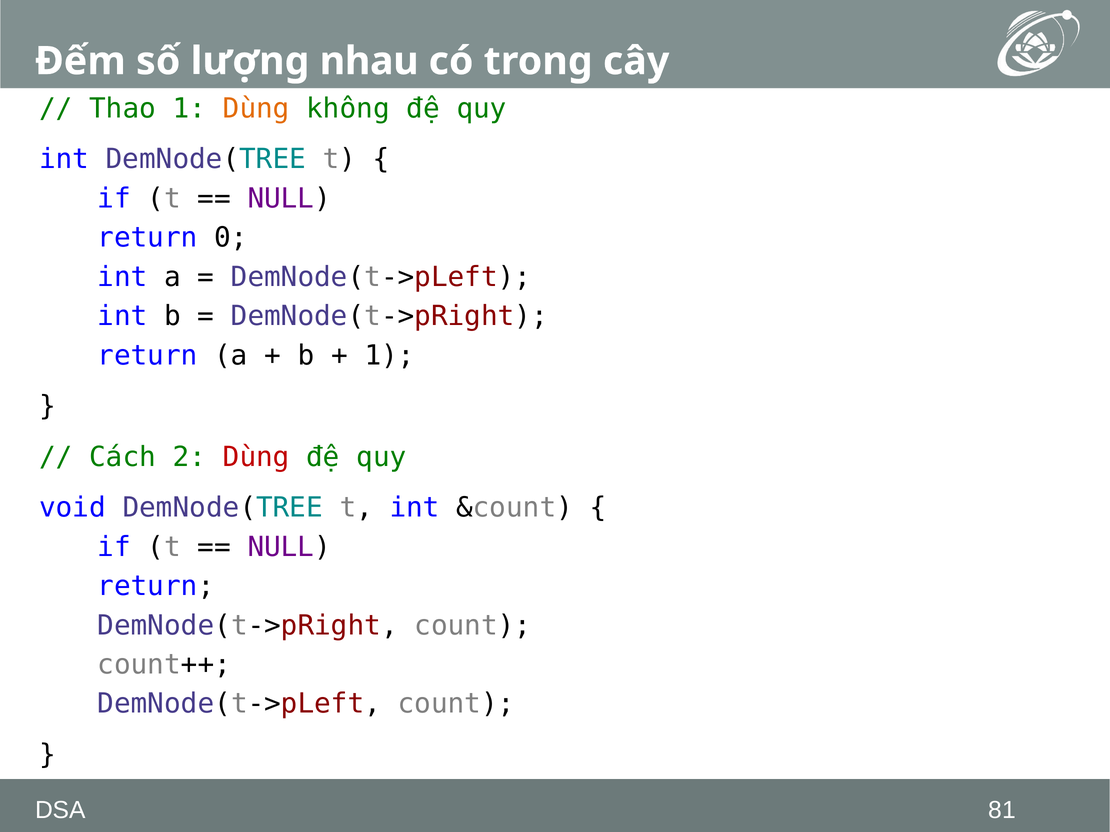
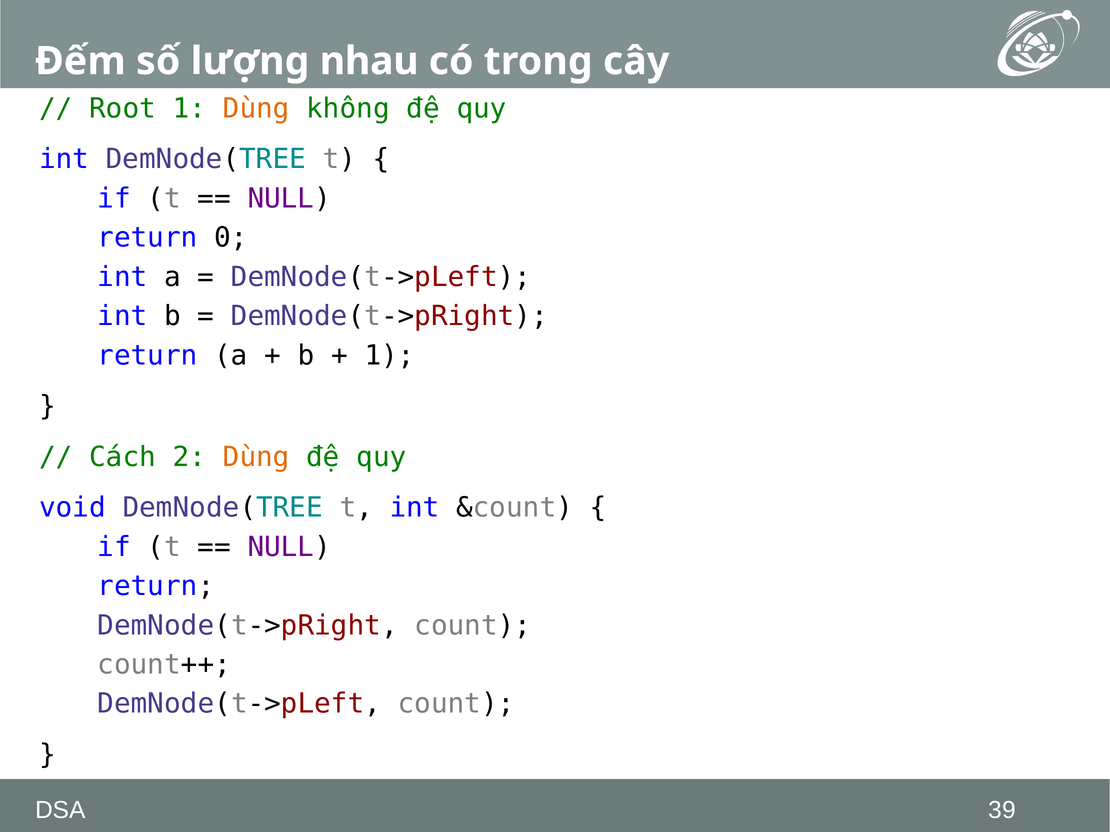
Thao: Thao -> Root
Dùng at (256, 457) colour: red -> orange
81: 81 -> 39
